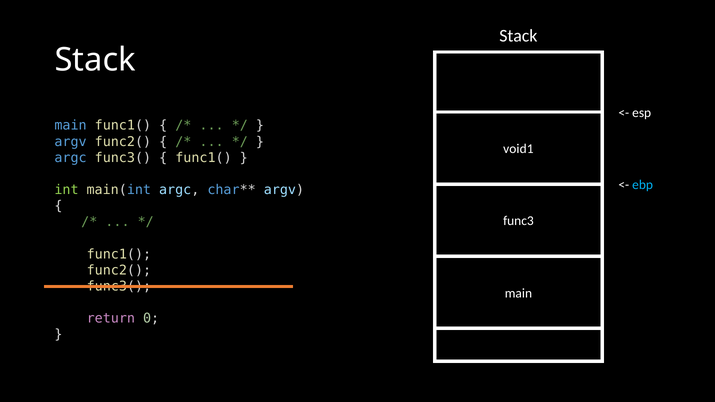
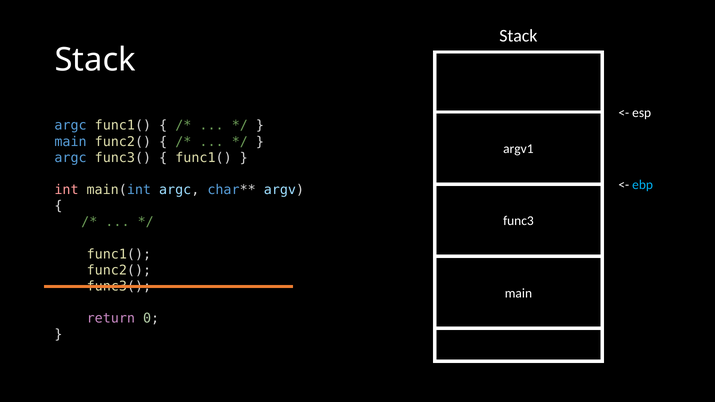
main at (71, 126): main -> argc
argv at (71, 142): argv -> main
void1: void1 -> argv1
int colour: light green -> pink
